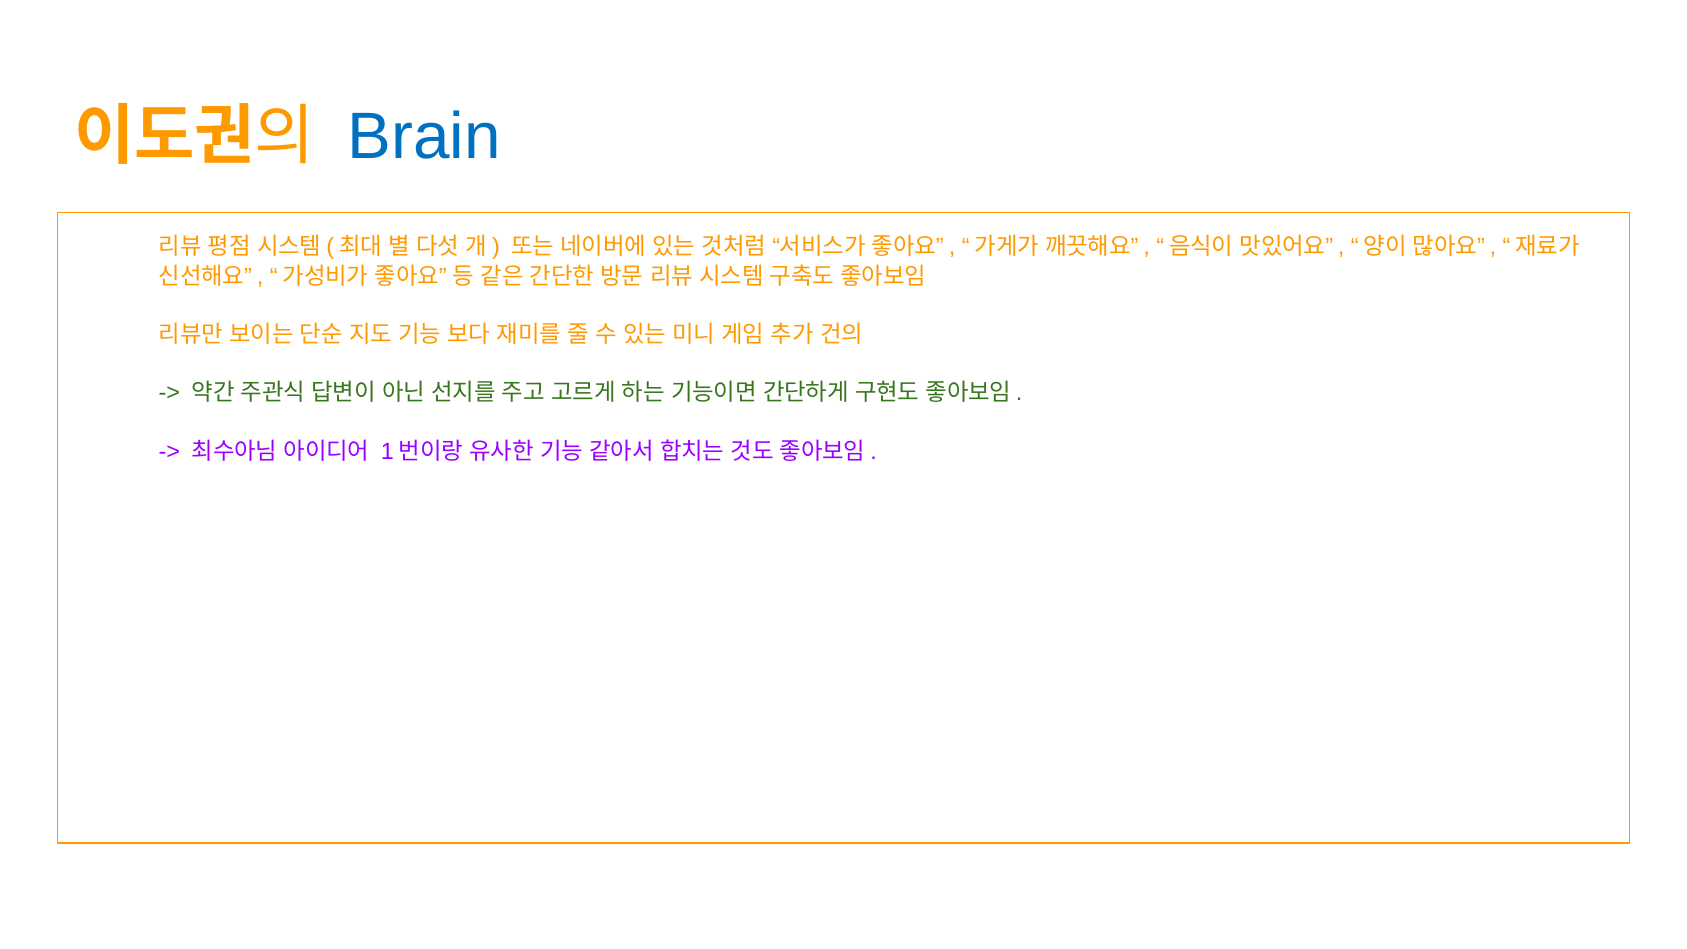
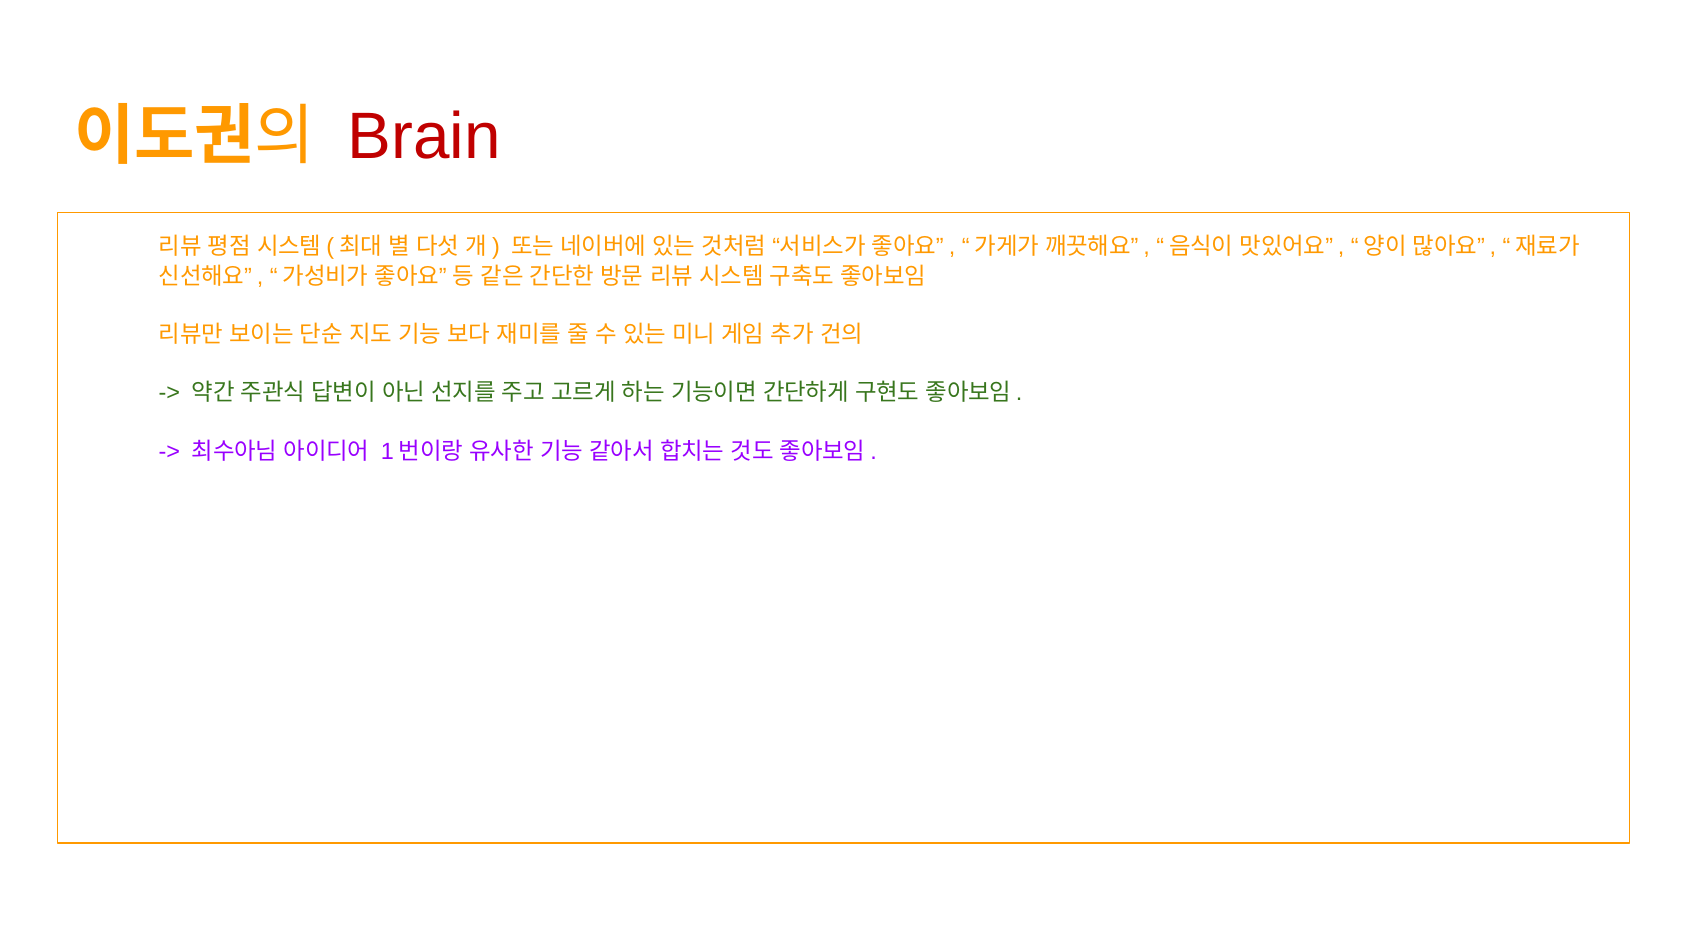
Brain colour: blue -> red
